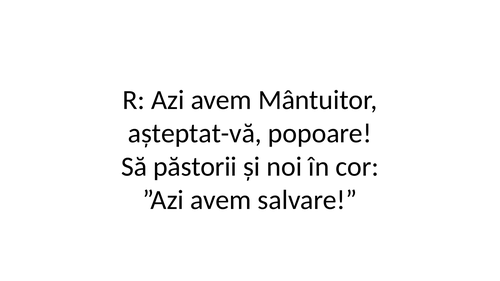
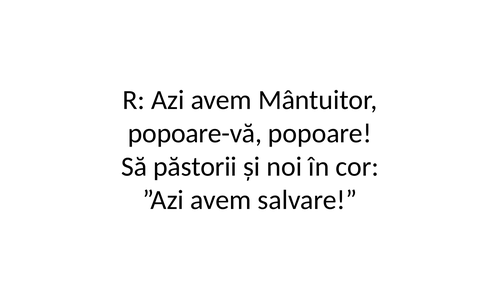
așteptat-vă: așteptat-vă -> popoare-vă
